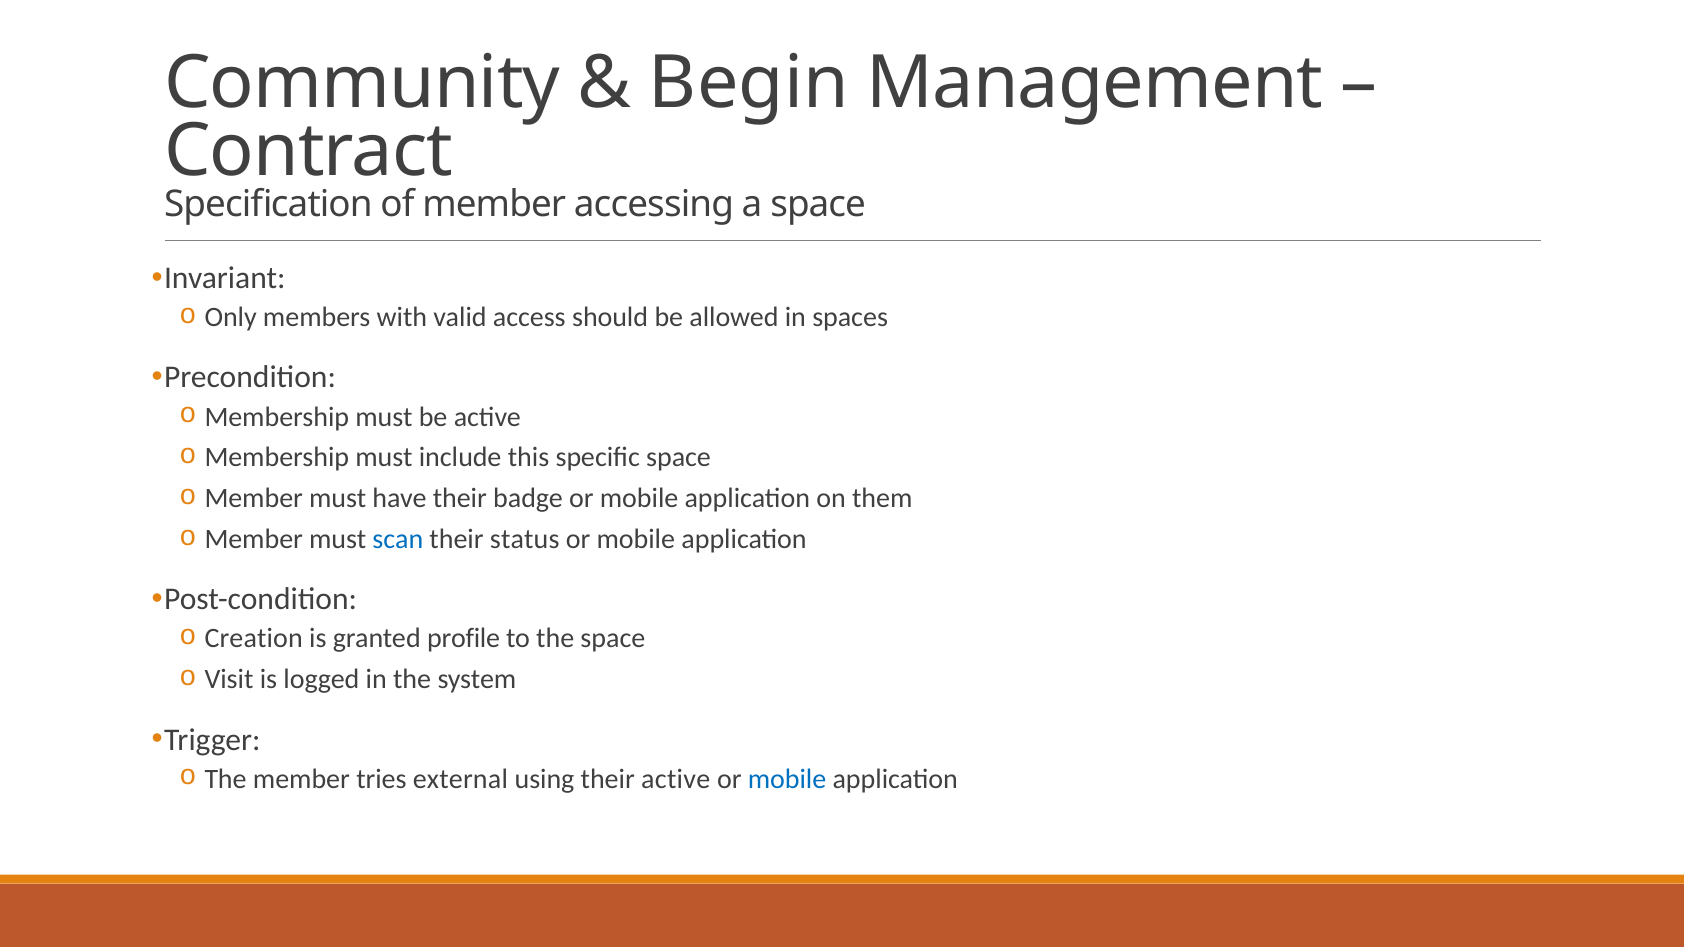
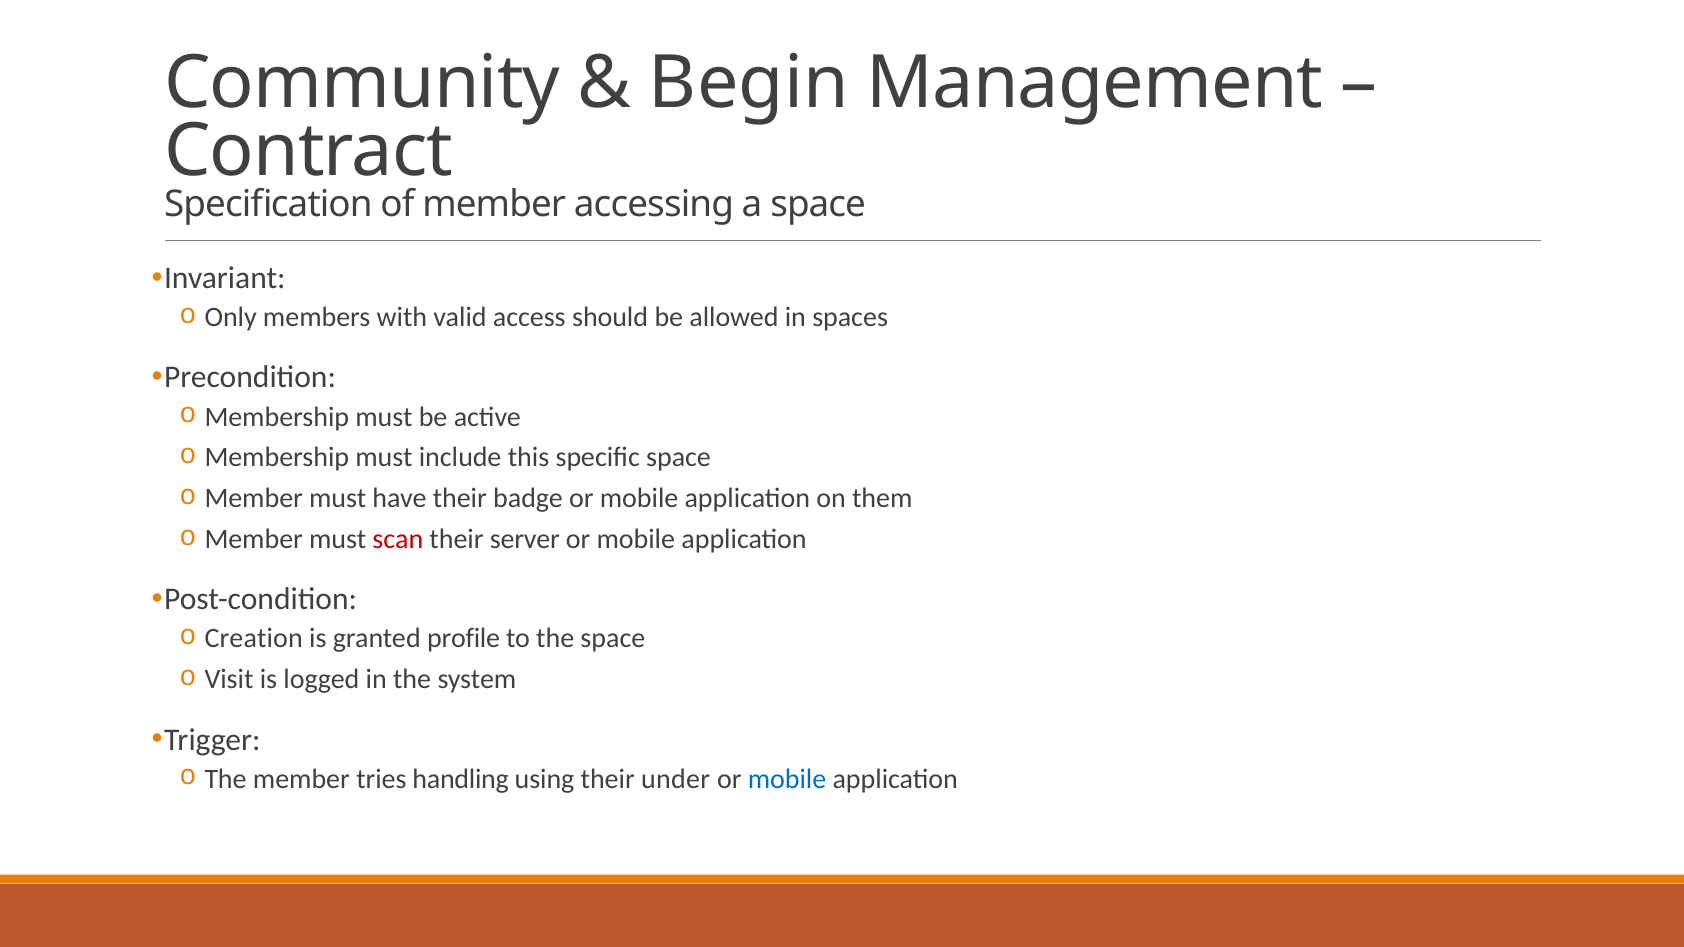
scan colour: blue -> red
status: status -> server
external: external -> handling
their active: active -> under
